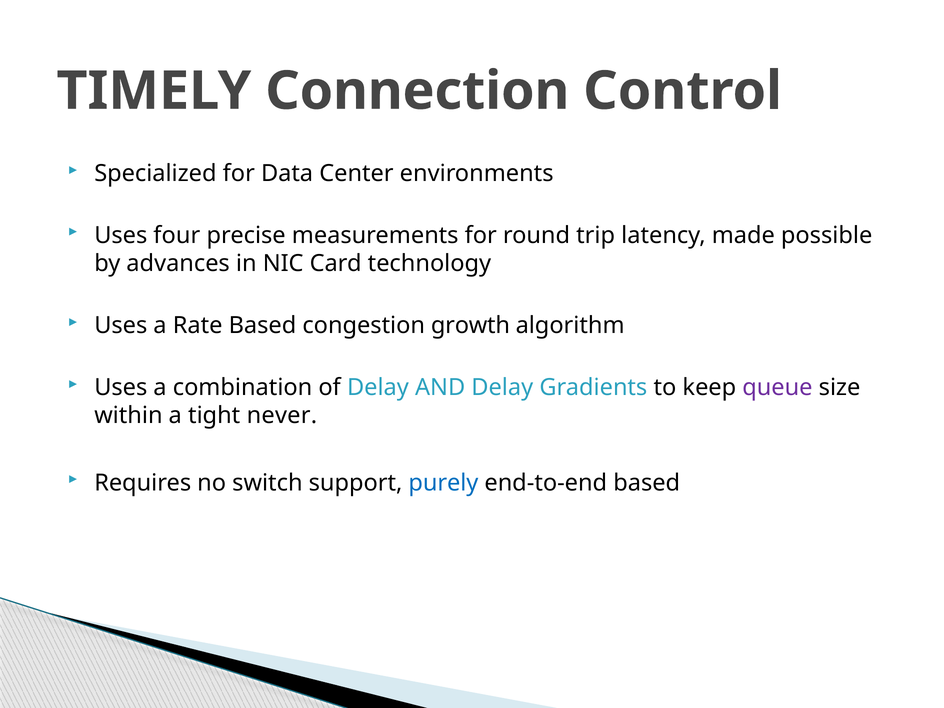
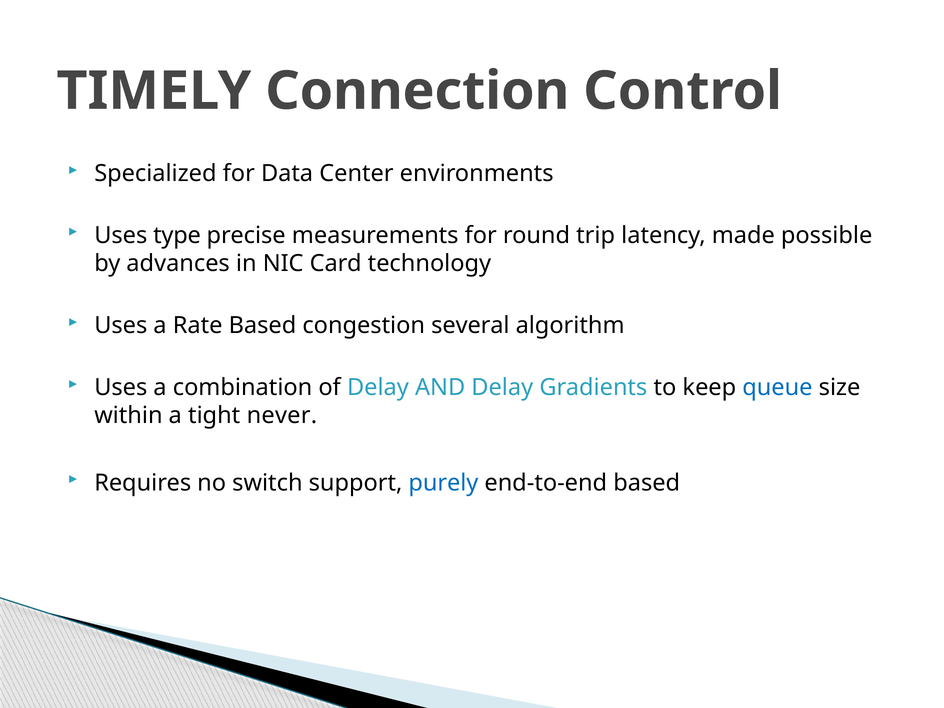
four: four -> type
growth: growth -> several
queue colour: purple -> blue
